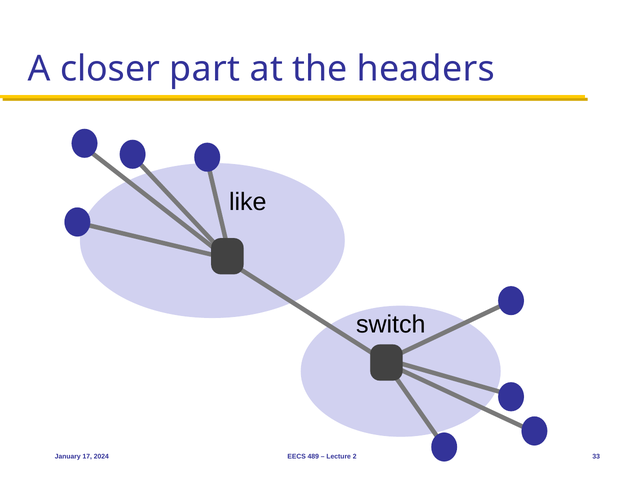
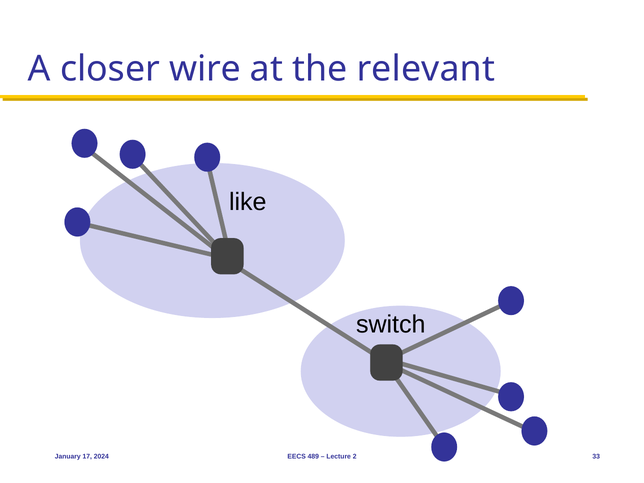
part: part -> wire
headers: headers -> relevant
